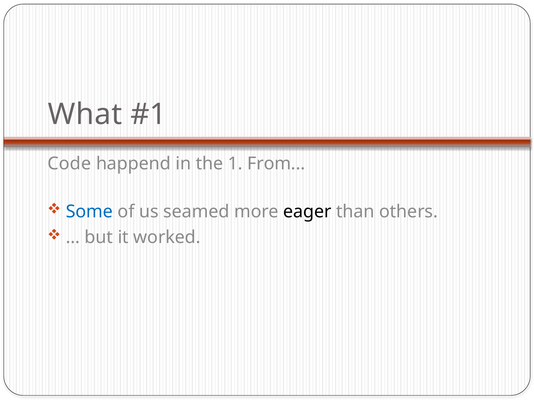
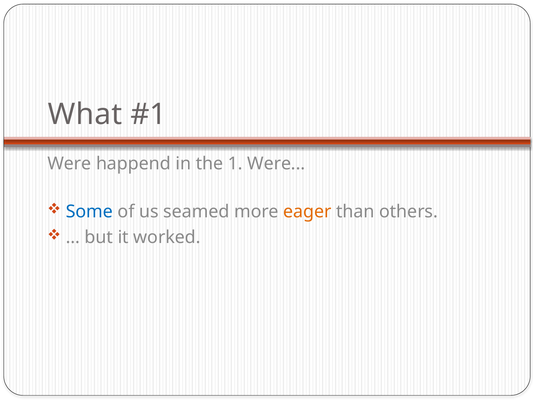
Code at (69, 163): Code -> Were
1 From: From -> Were
eager colour: black -> orange
